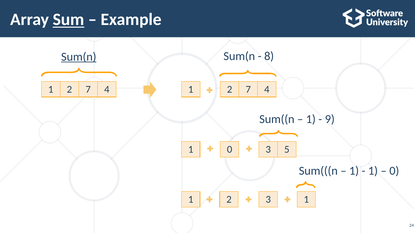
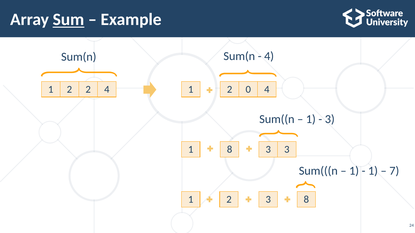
Sum(n at (79, 57) underline: present -> none
8 at (269, 56): 8 -> 4
1 2 7: 7 -> 2
7 at (248, 90): 7 -> 0
9 at (330, 120): 9 -> 3
1 0: 0 -> 8
3 5: 5 -> 3
0 at (394, 171): 0 -> 7
3 1: 1 -> 8
